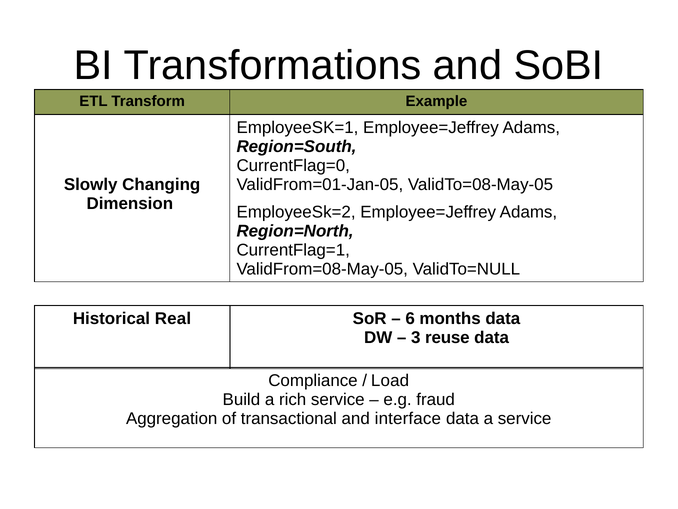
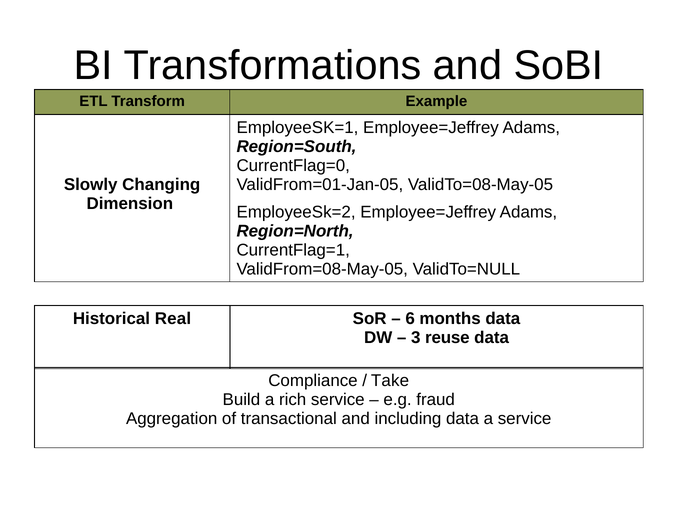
Load: Load -> Take
interface: interface -> including
